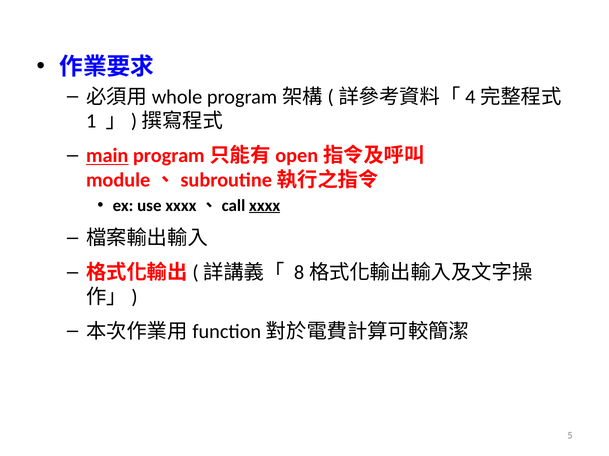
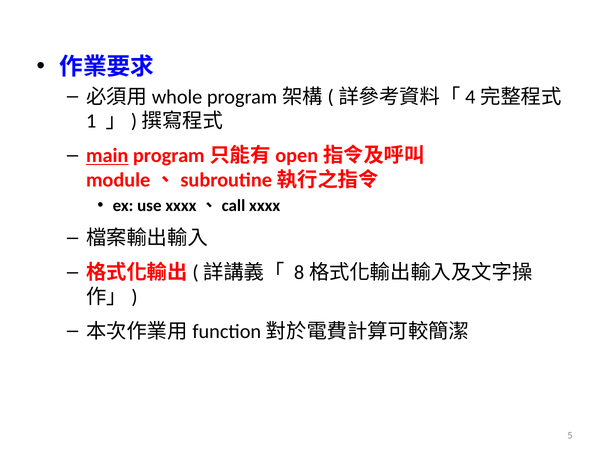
xxxx underline: present -> none
